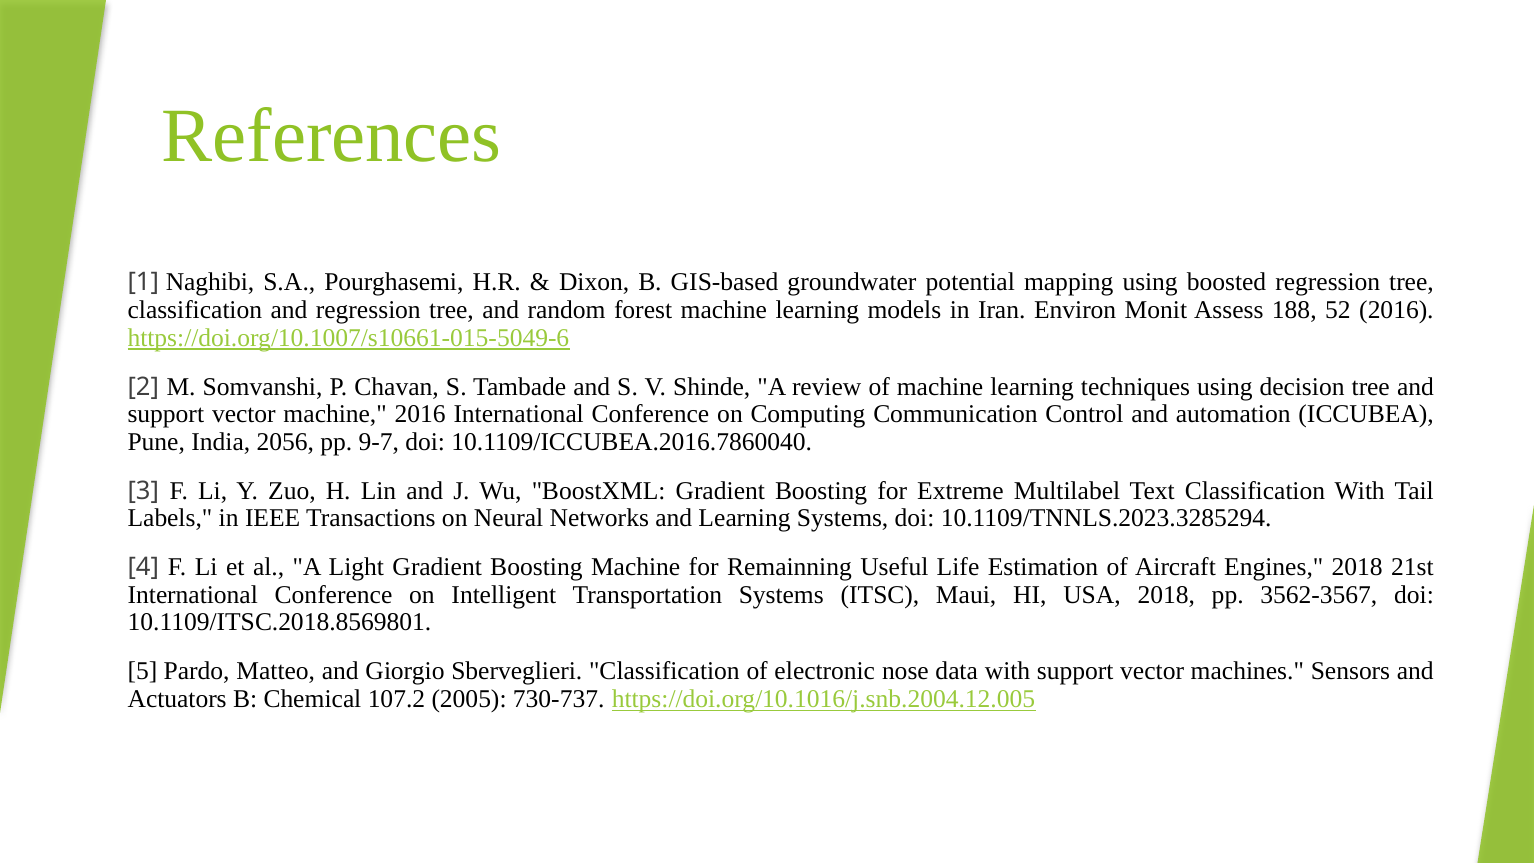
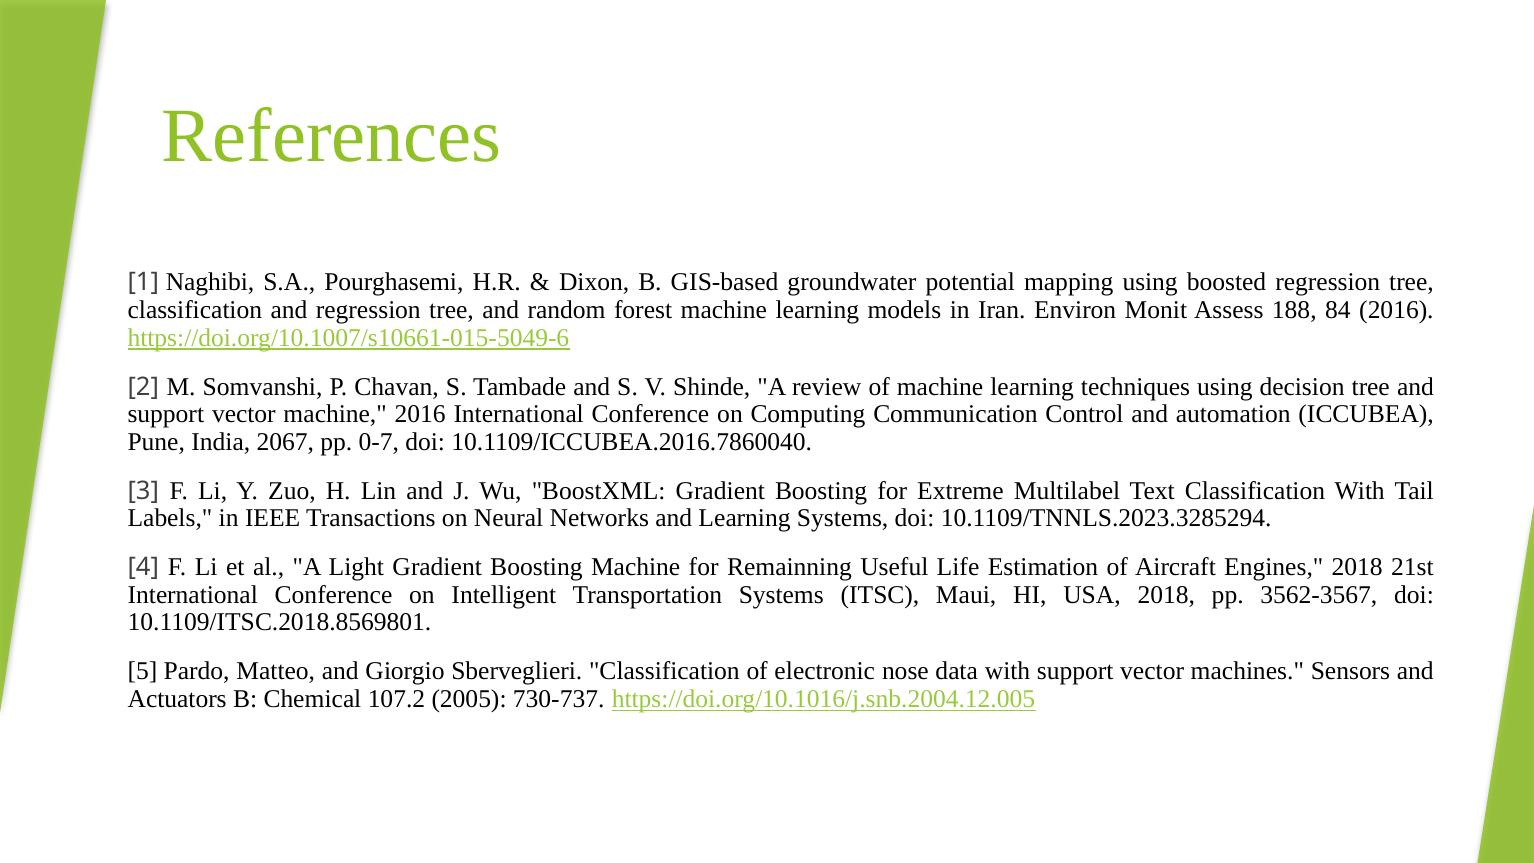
52: 52 -> 84
2056: 2056 -> 2067
9-7: 9-7 -> 0-7
